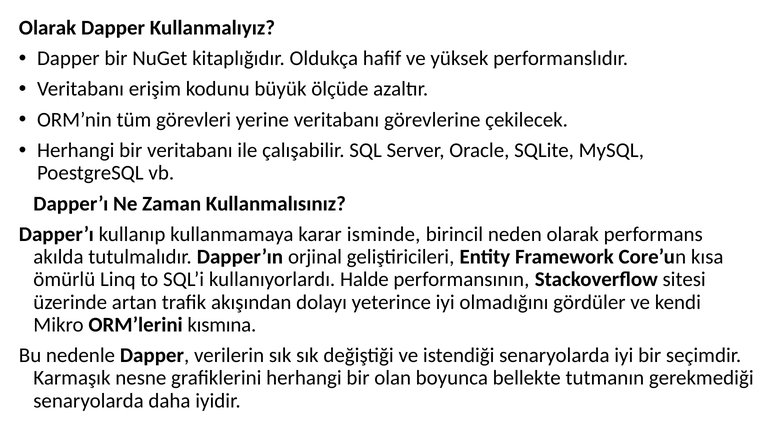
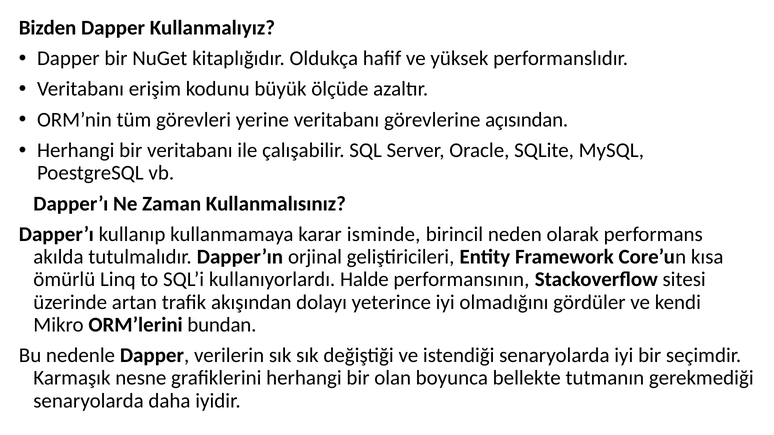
Olarak at (48, 28): Olarak -> Bizden
çekilecek: çekilecek -> açısından
kısmına: kısmına -> bundan
